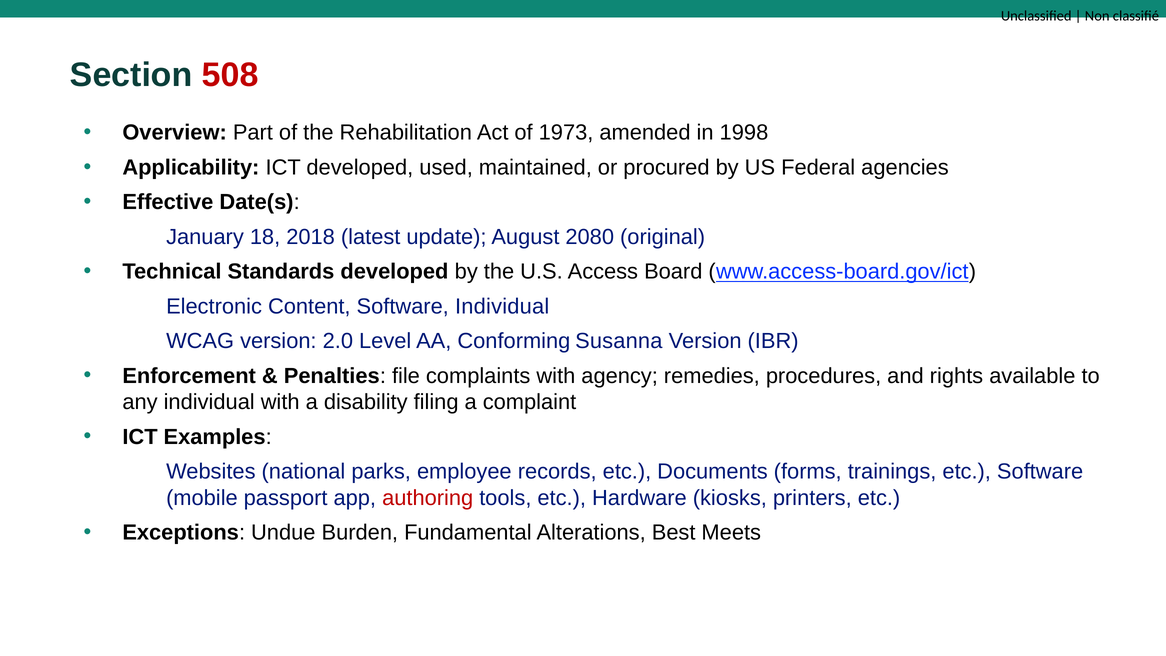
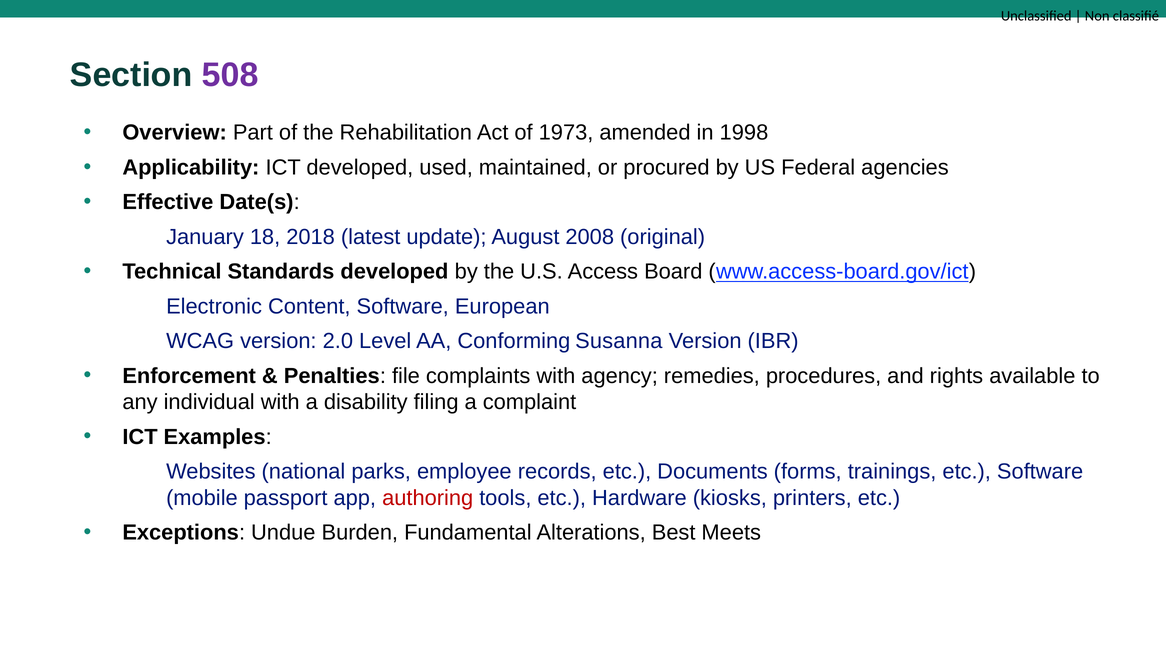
508 colour: red -> purple
2080: 2080 -> 2008
Software Individual: Individual -> European
